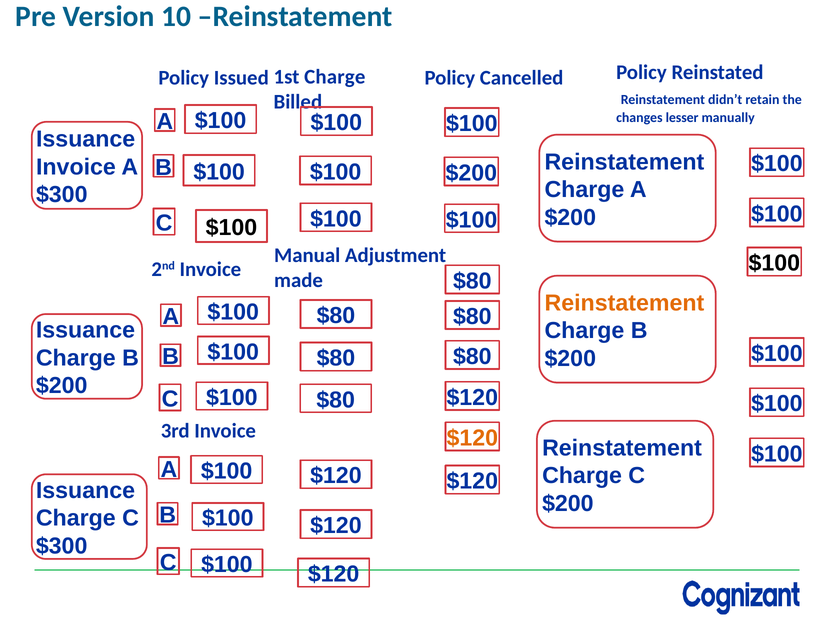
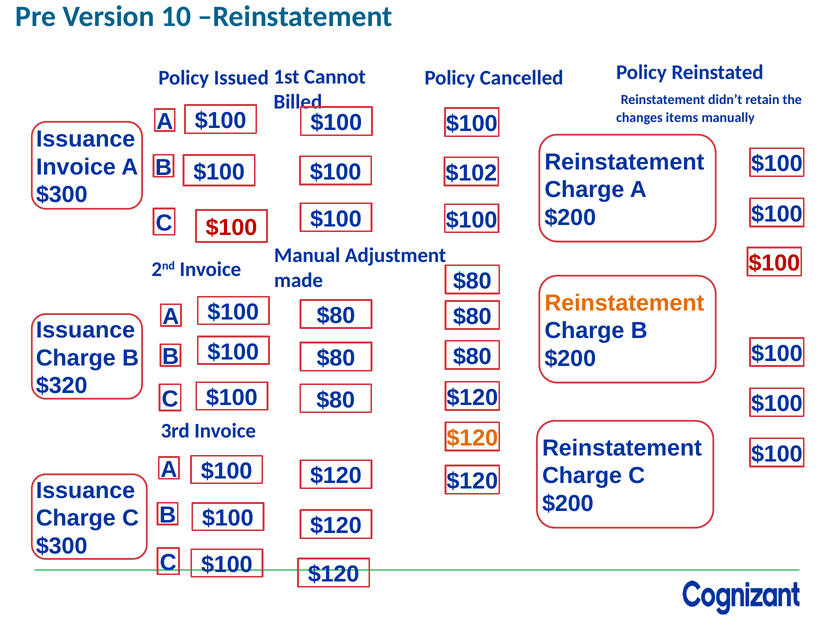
Charge at (335, 77): Charge -> Cannot
lesser: lesser -> items
$200 at (471, 173): $200 -> $102
$100 at (231, 228) colour: black -> red
$100 at (774, 263) colour: black -> red
$200 at (62, 386): $200 -> $320
